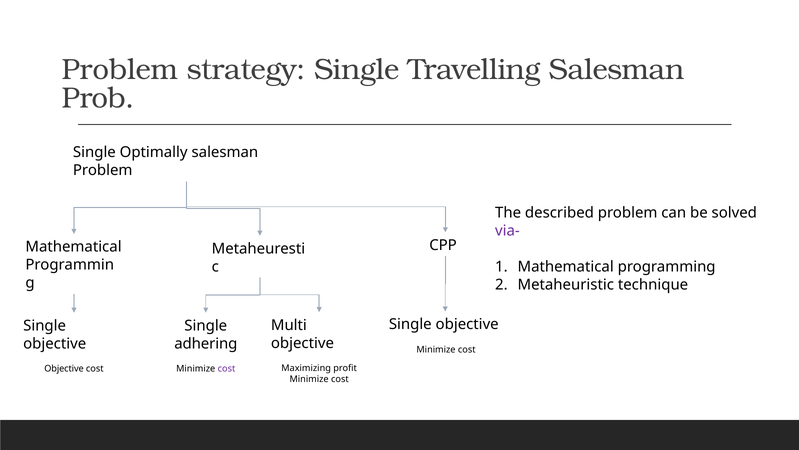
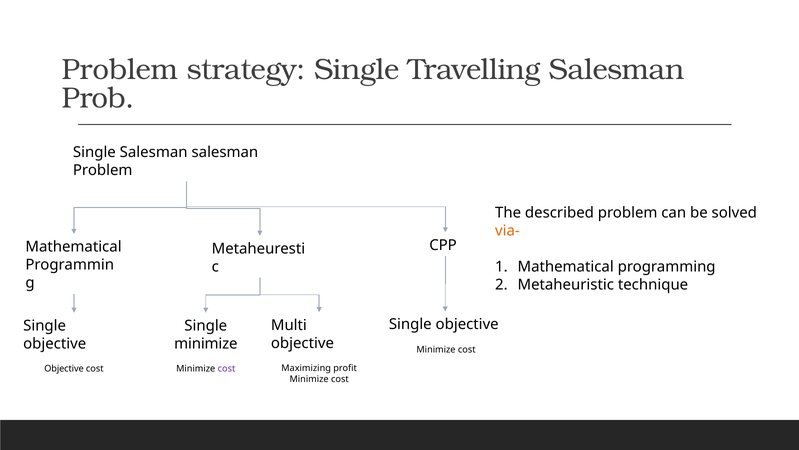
Single Optimally: Optimally -> Salesman
via- colour: purple -> orange
adhering at (206, 343): adhering -> minimize
